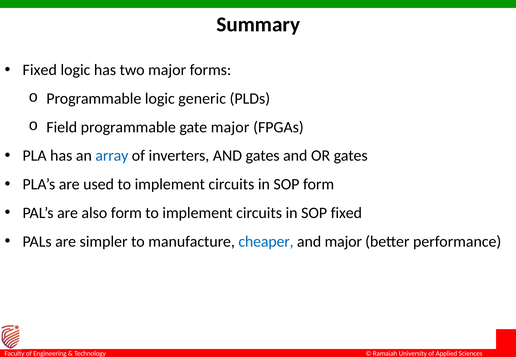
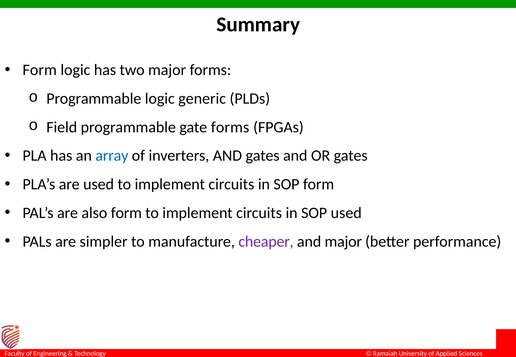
Fixed at (40, 70): Fixed -> Form
gate major: major -> forms
SOP fixed: fixed -> used
cheaper colour: blue -> purple
